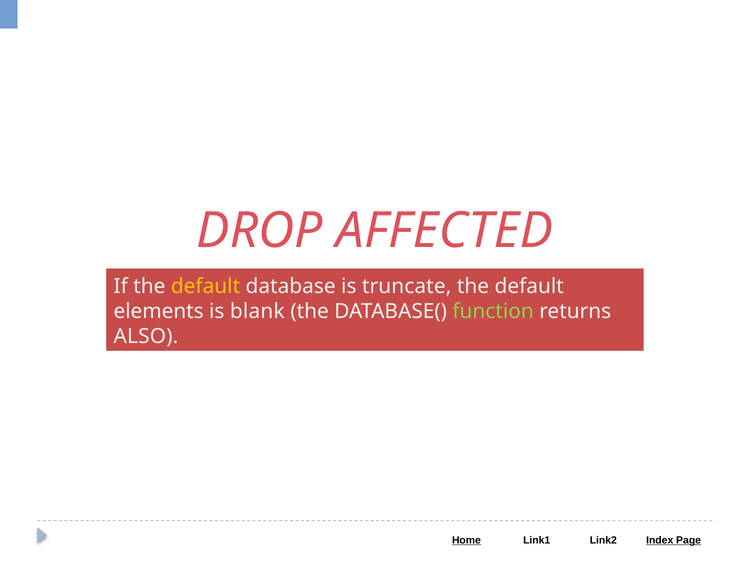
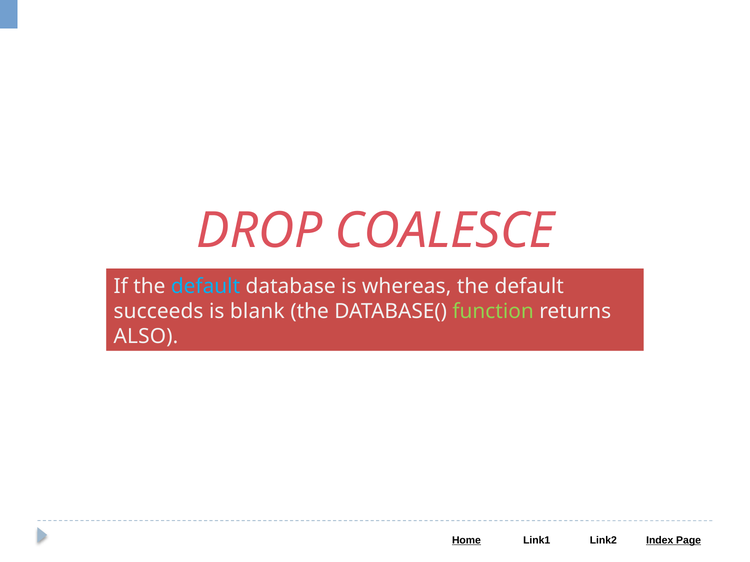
AFFECTED: AFFECTED -> COALESCE
default at (206, 286) colour: yellow -> light blue
truncate: truncate -> whereas
elements: elements -> succeeds
